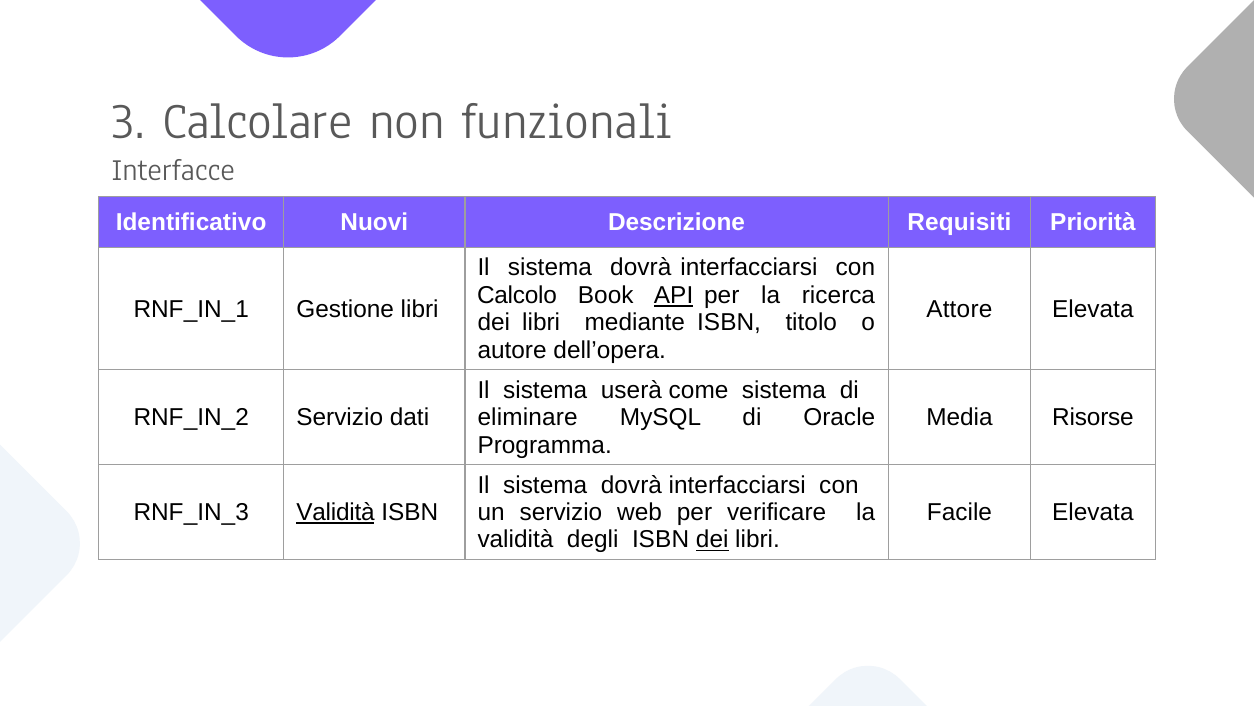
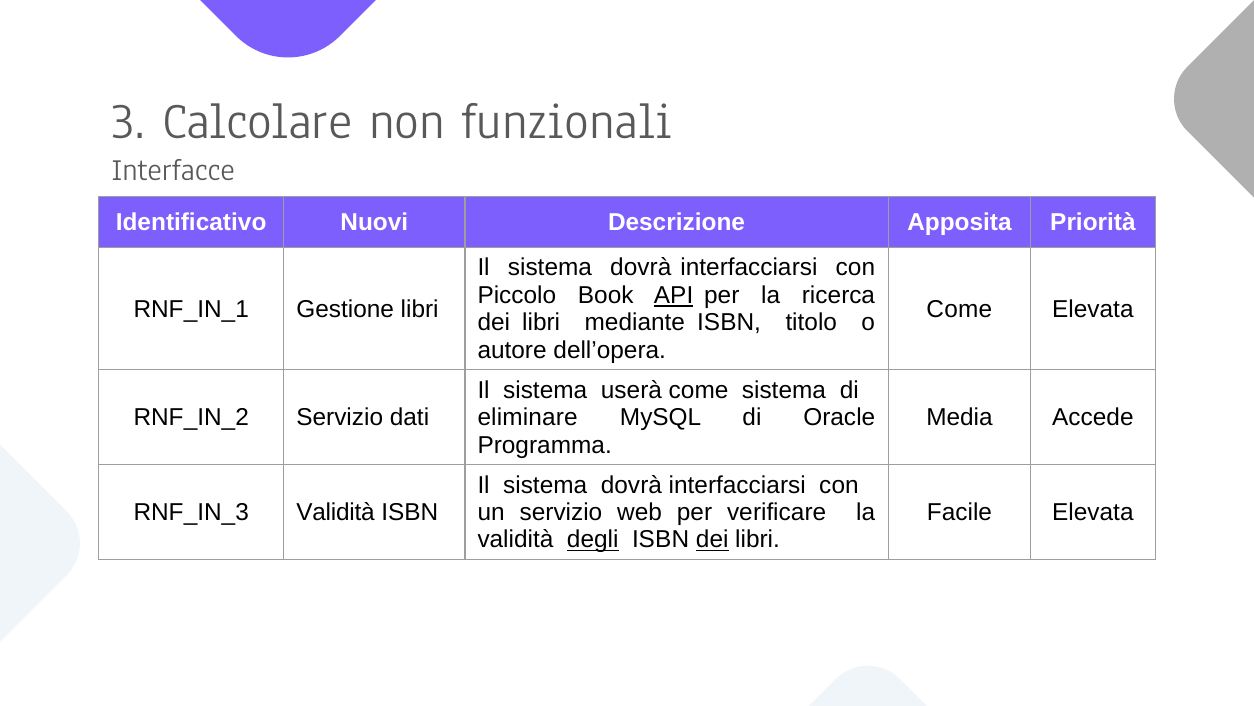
Requisiti: Requisiti -> Apposita
Calcolo: Calcolo -> Piccolo
Attore at (959, 309): Attore -> Come
Risorse: Risorse -> Accede
Validità at (335, 512) underline: present -> none
degli underline: none -> present
